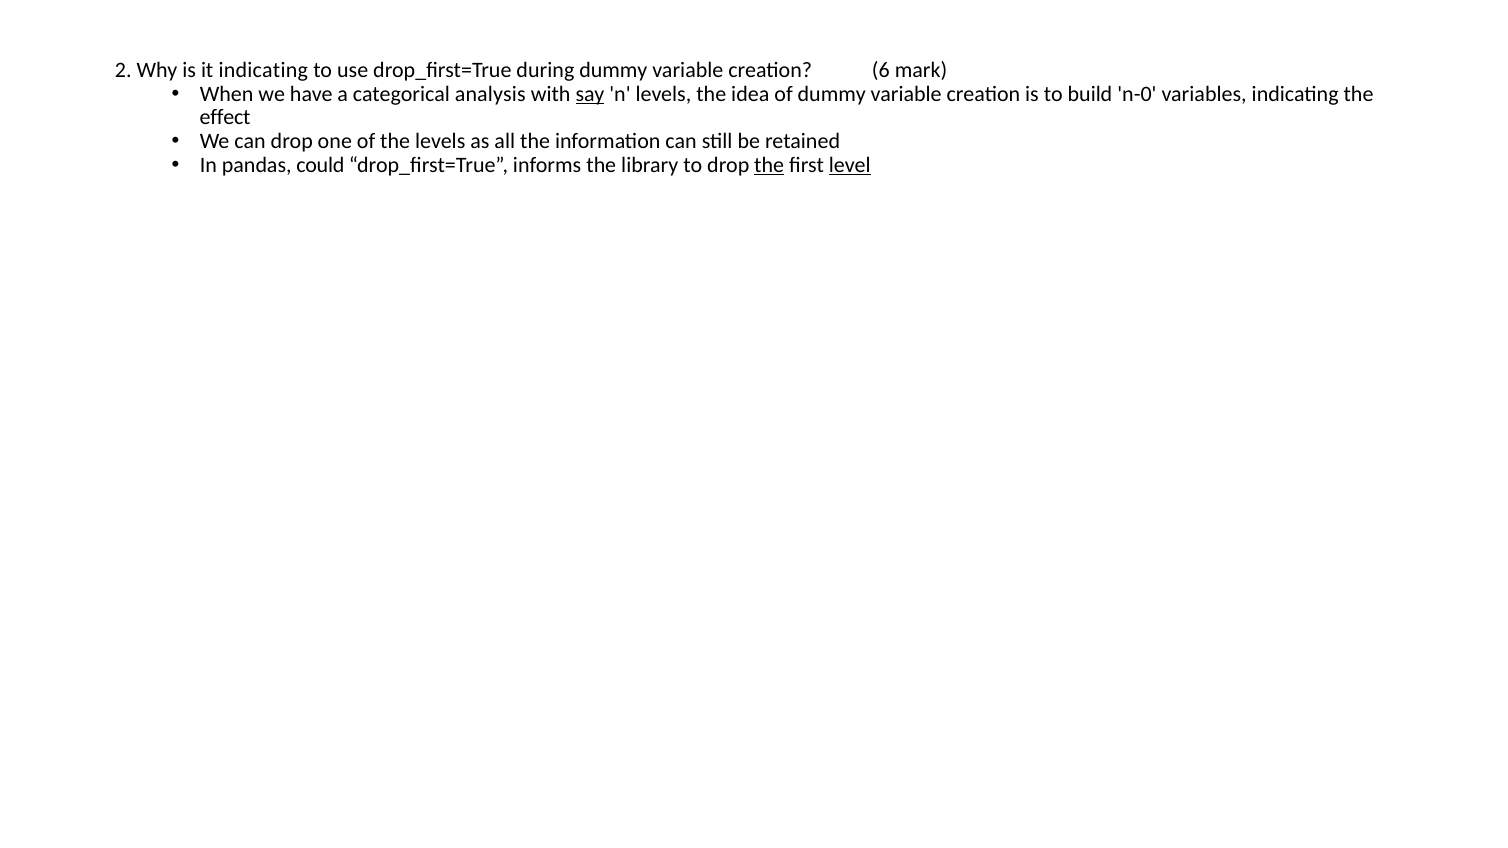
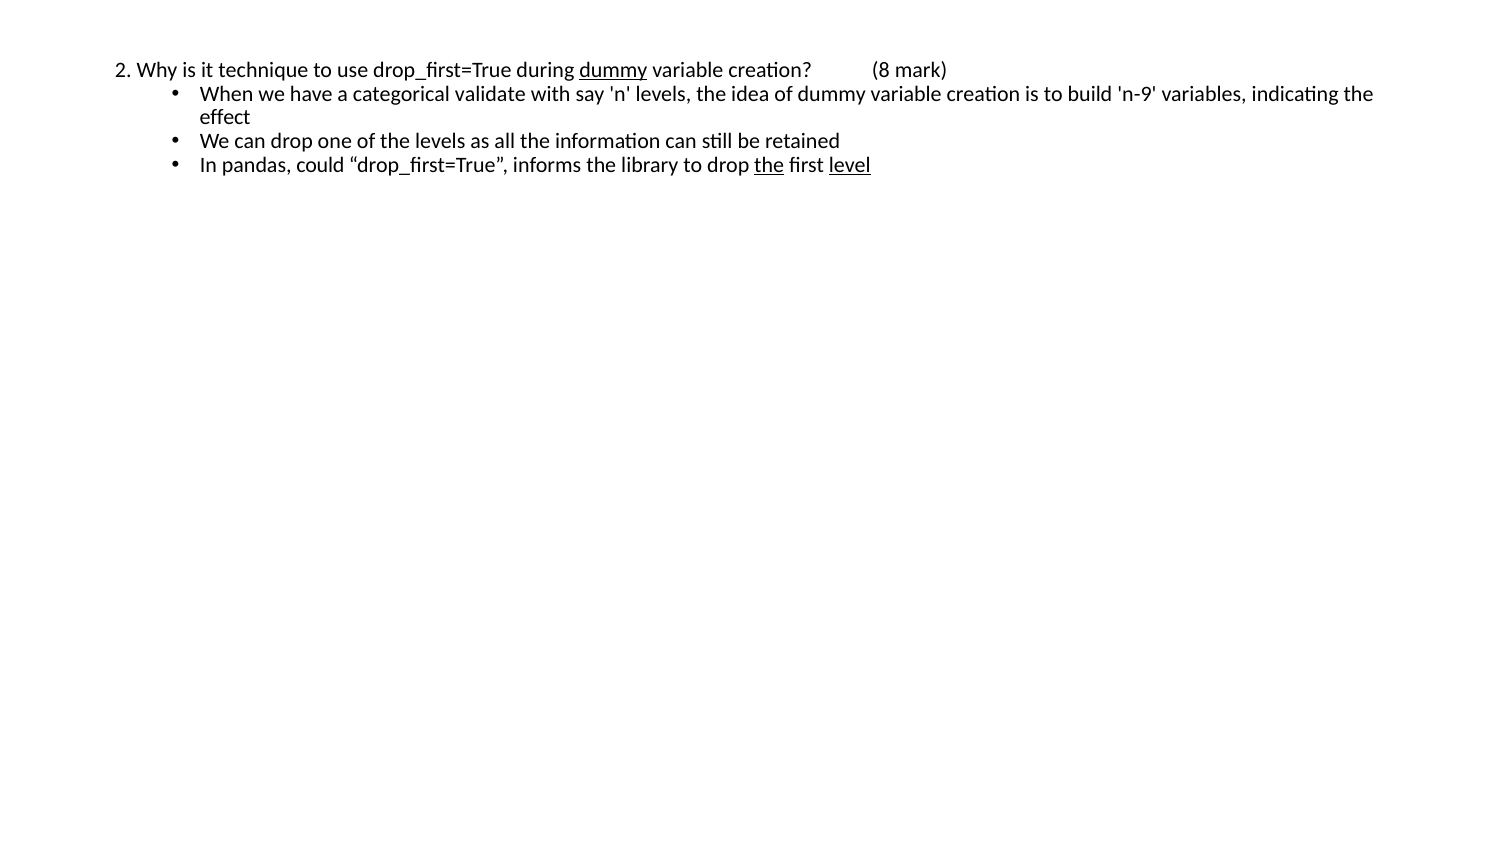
it indicating: indicating -> technique
dummy at (613, 70) underline: none -> present
6: 6 -> 8
analysis: analysis -> validate
say underline: present -> none
n-0: n-0 -> n-9
